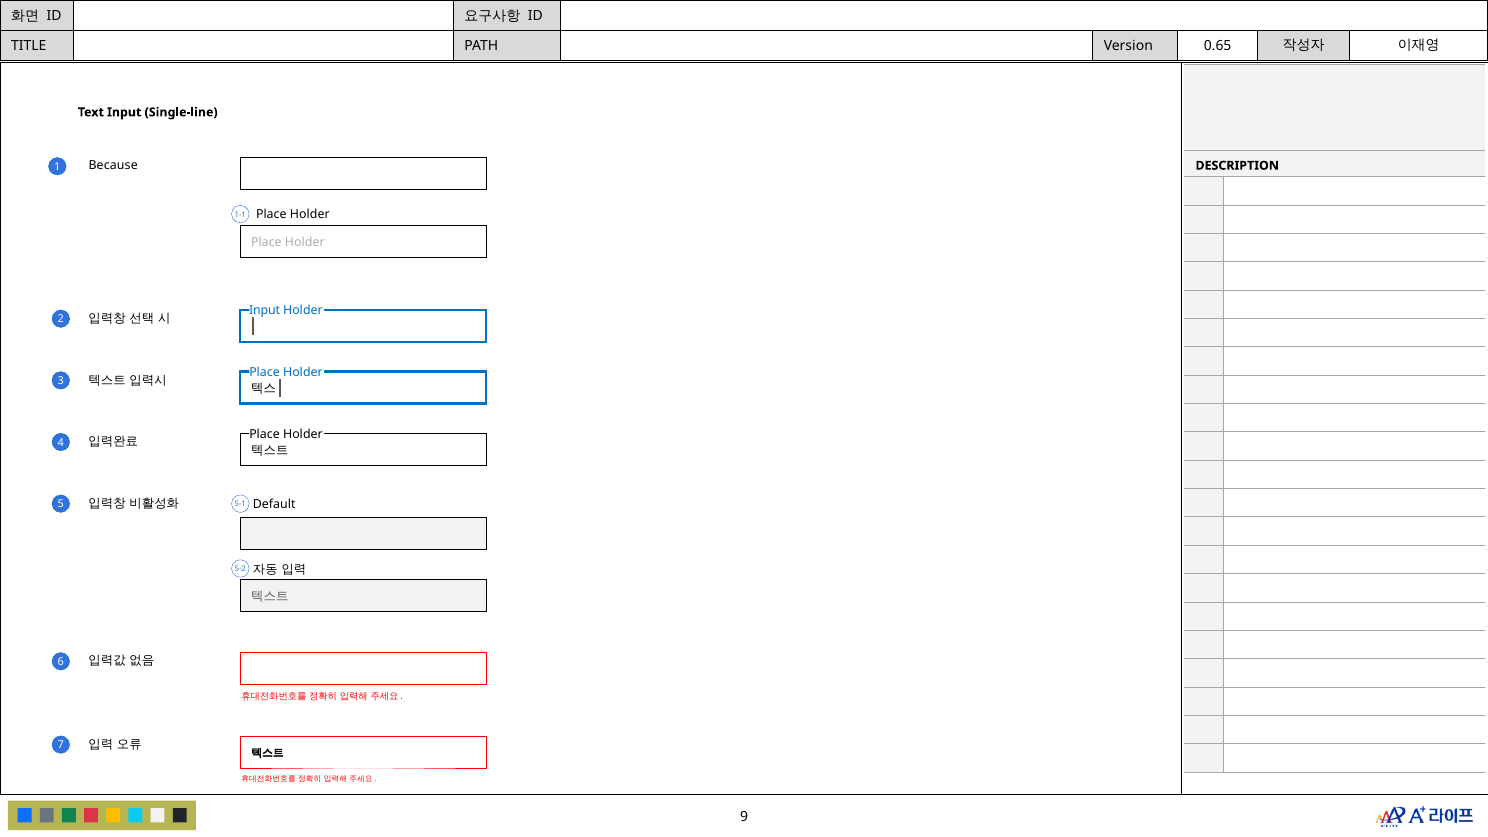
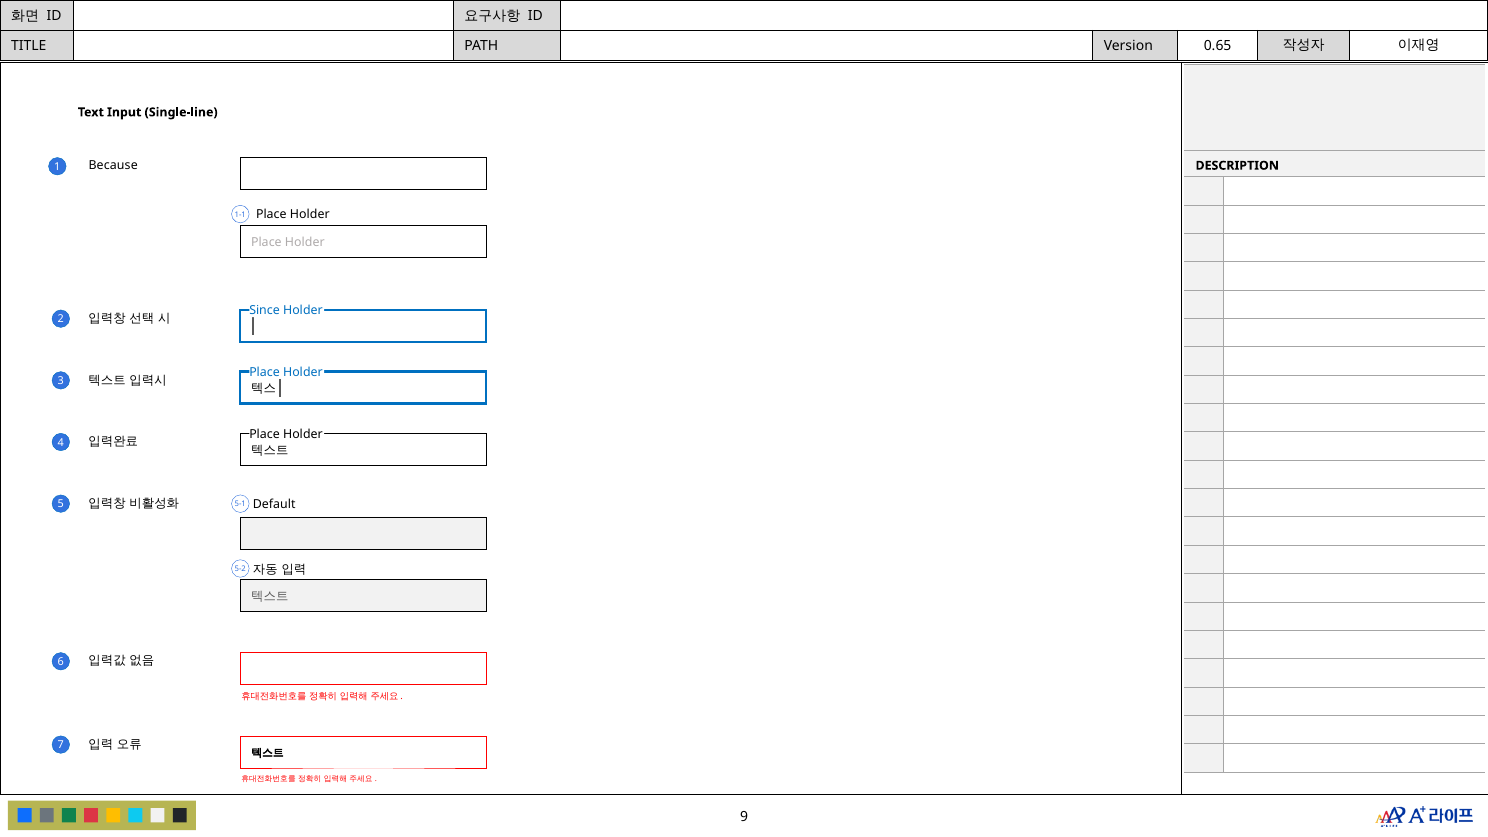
Input at (265, 310): Input -> Since
